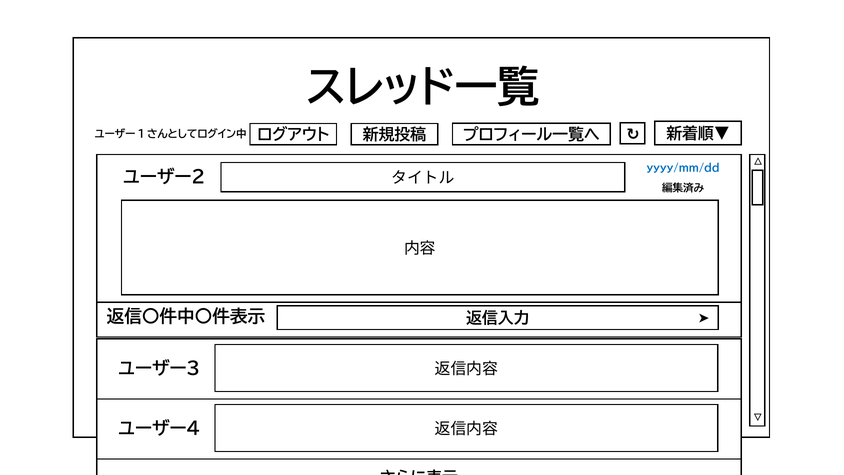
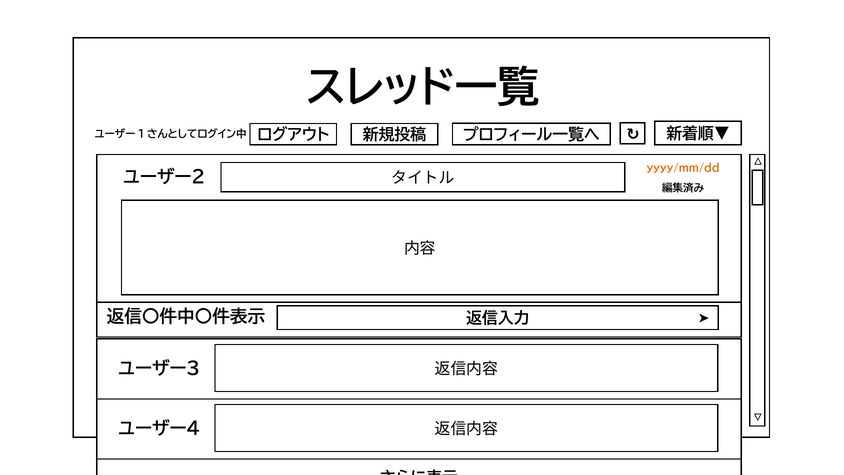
yyyy/mm/dd colour: blue -> orange
